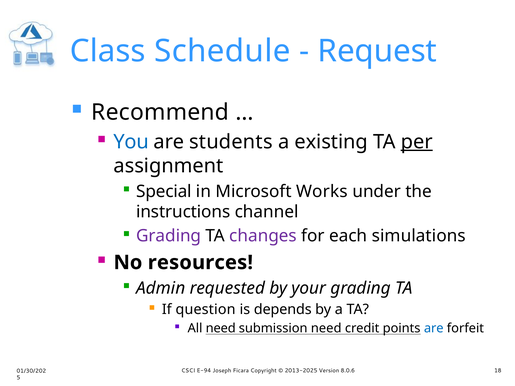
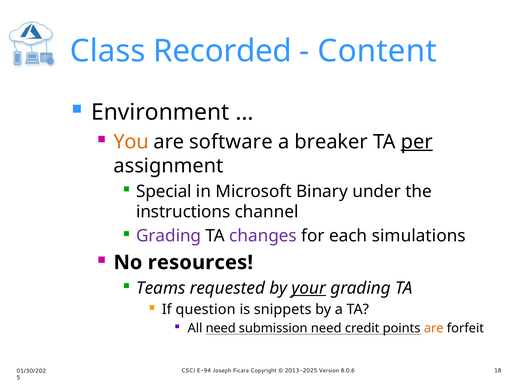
Schedule: Schedule -> Recorded
Request: Request -> Content
Recommend: Recommend -> Environment
You colour: blue -> orange
students: students -> software
existing: existing -> breaker
Works: Works -> Binary
Admin: Admin -> Teams
your underline: none -> present
depends: depends -> snippets
are at (434, 329) colour: blue -> orange
